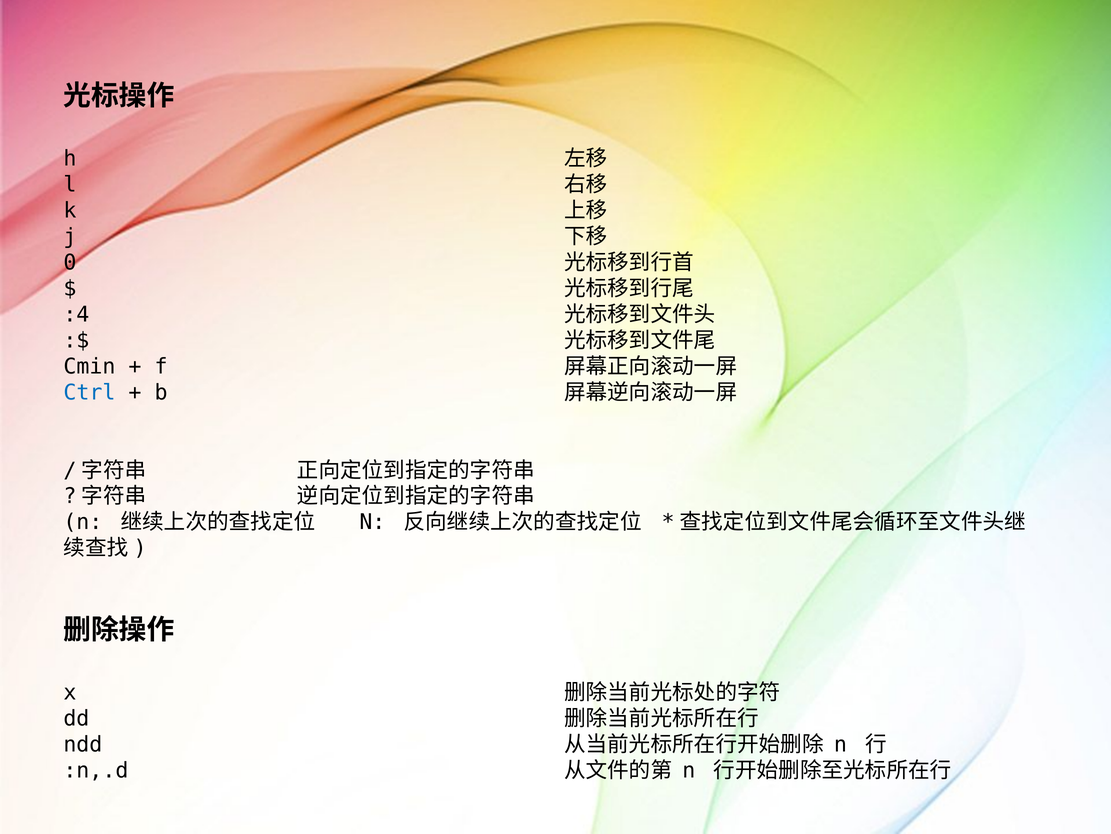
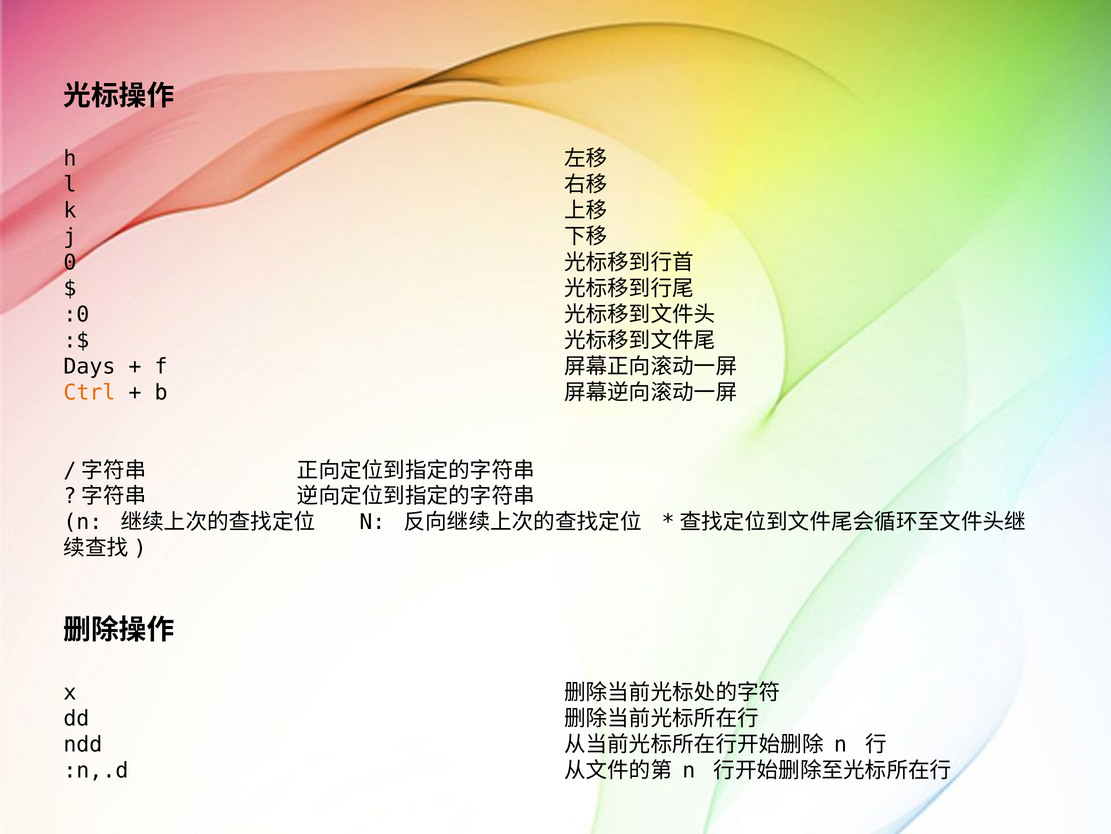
:4: :4 -> :0
Cmin: Cmin -> Days
Ctrl colour: blue -> orange
